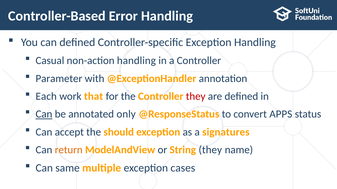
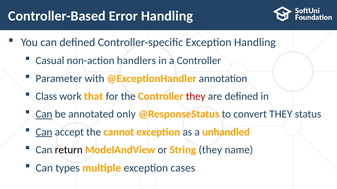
non-action handling: handling -> handlers
Each: Each -> Class
convert APPS: APPS -> THEY
Can at (44, 132) underline: none -> present
should: should -> cannot
signatures: signatures -> unhandled
return colour: orange -> black
same: same -> types
